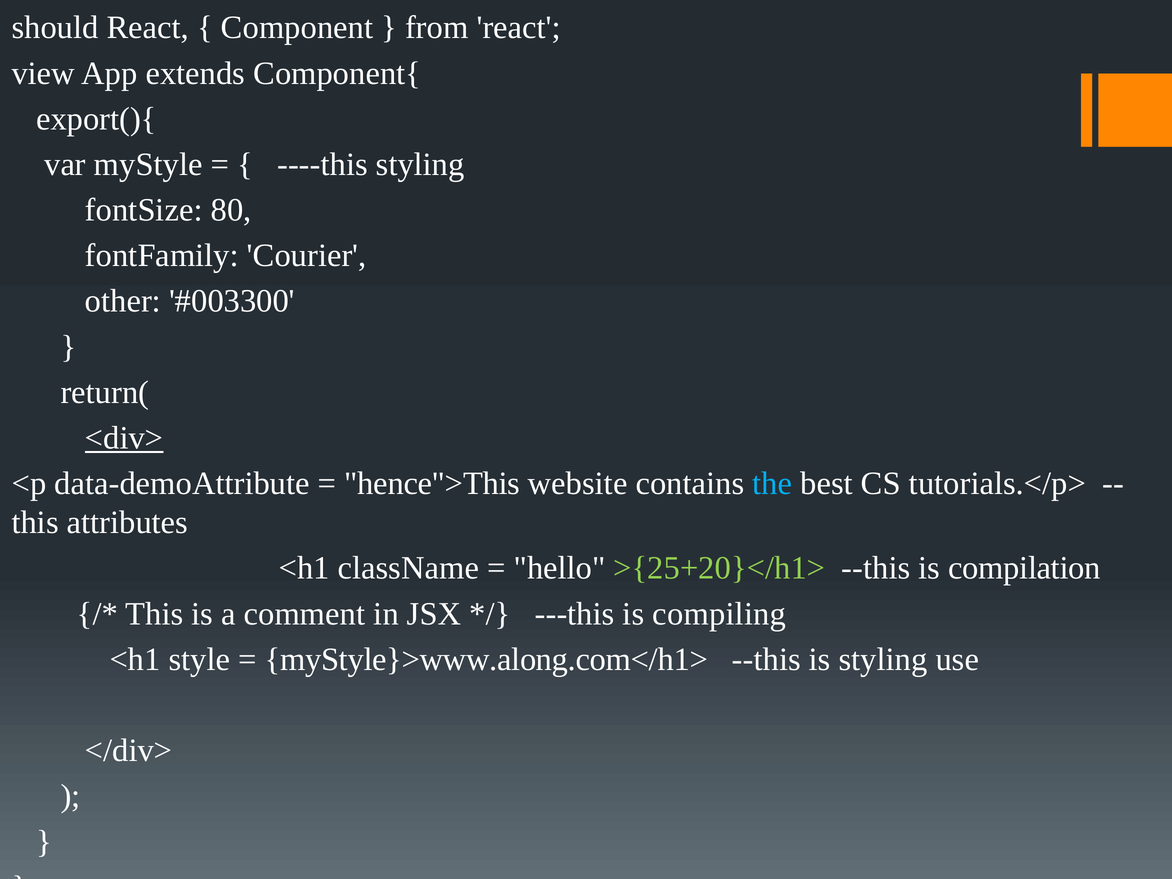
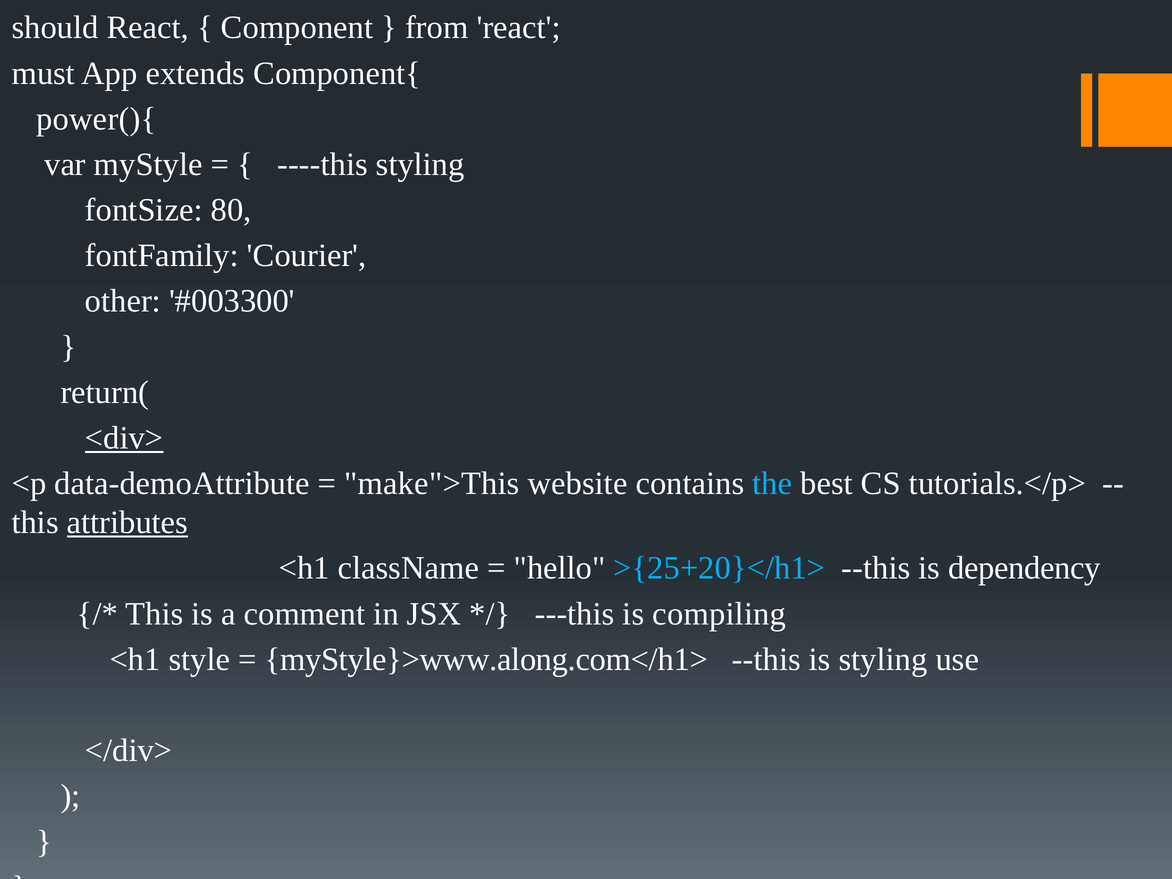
view: view -> must
export(){: export(){ -> power(){
hence">This: hence">This -> make">This
attributes underline: none -> present
>{25+20}</h1> colour: light green -> light blue
compilation: compilation -> dependency
